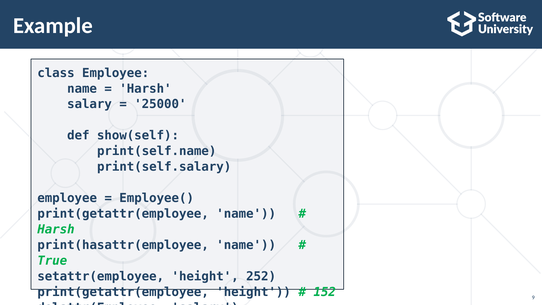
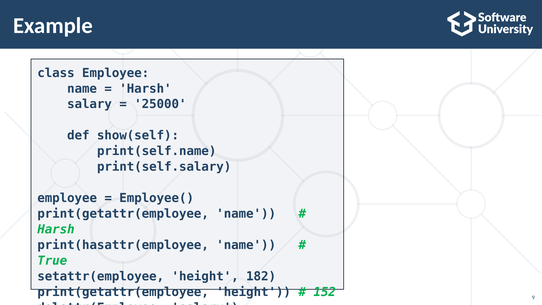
252: 252 -> 182
